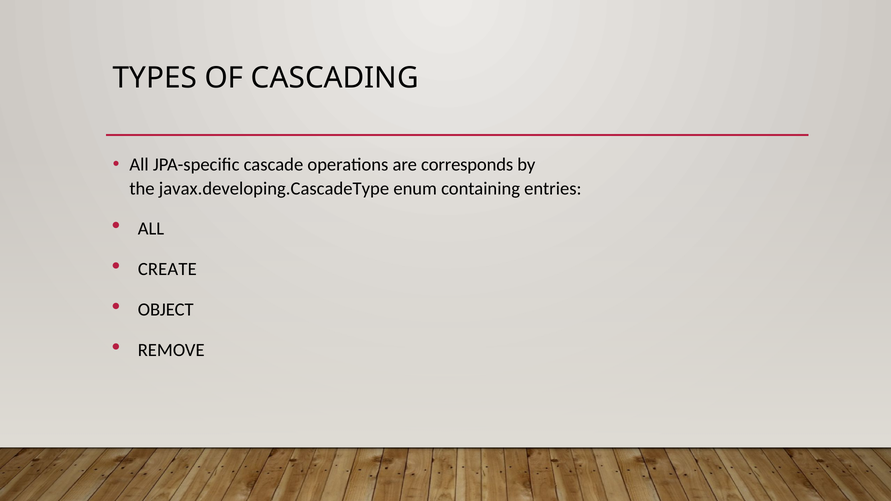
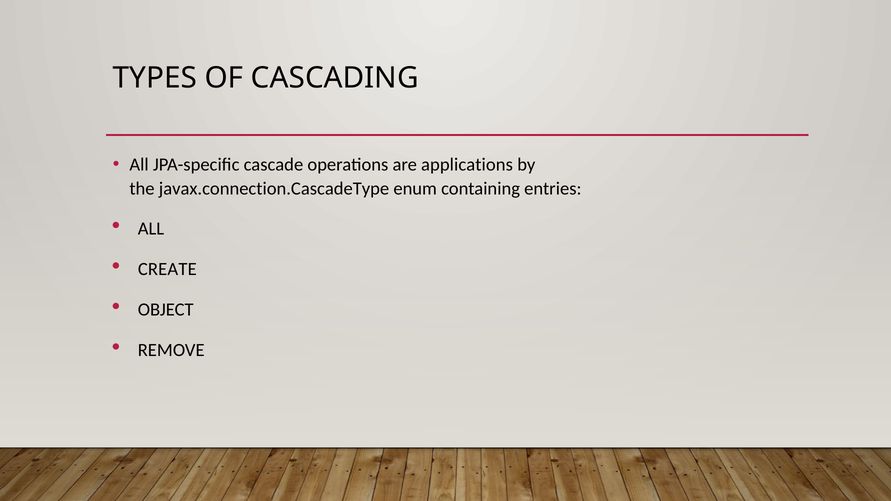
corresponds: corresponds -> applications
javax.developing.CascadeType: javax.developing.CascadeType -> javax.connection.CascadeType
